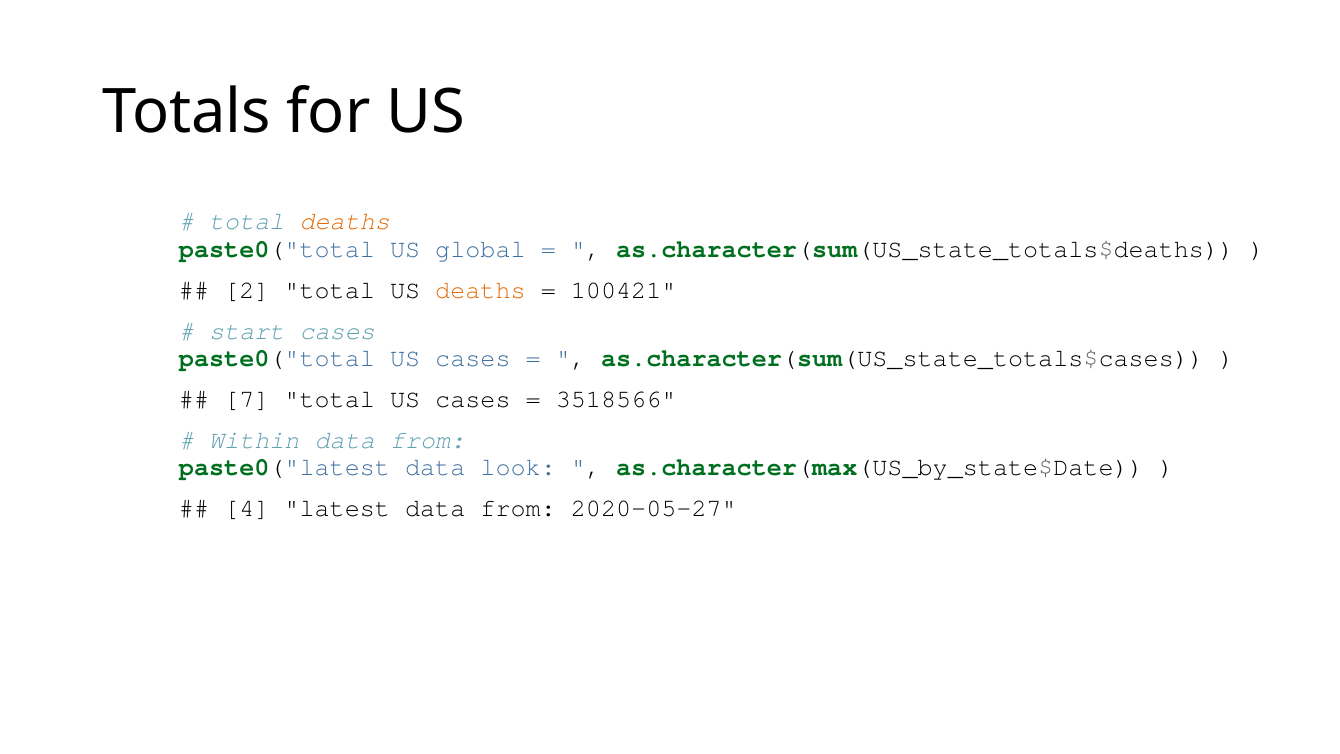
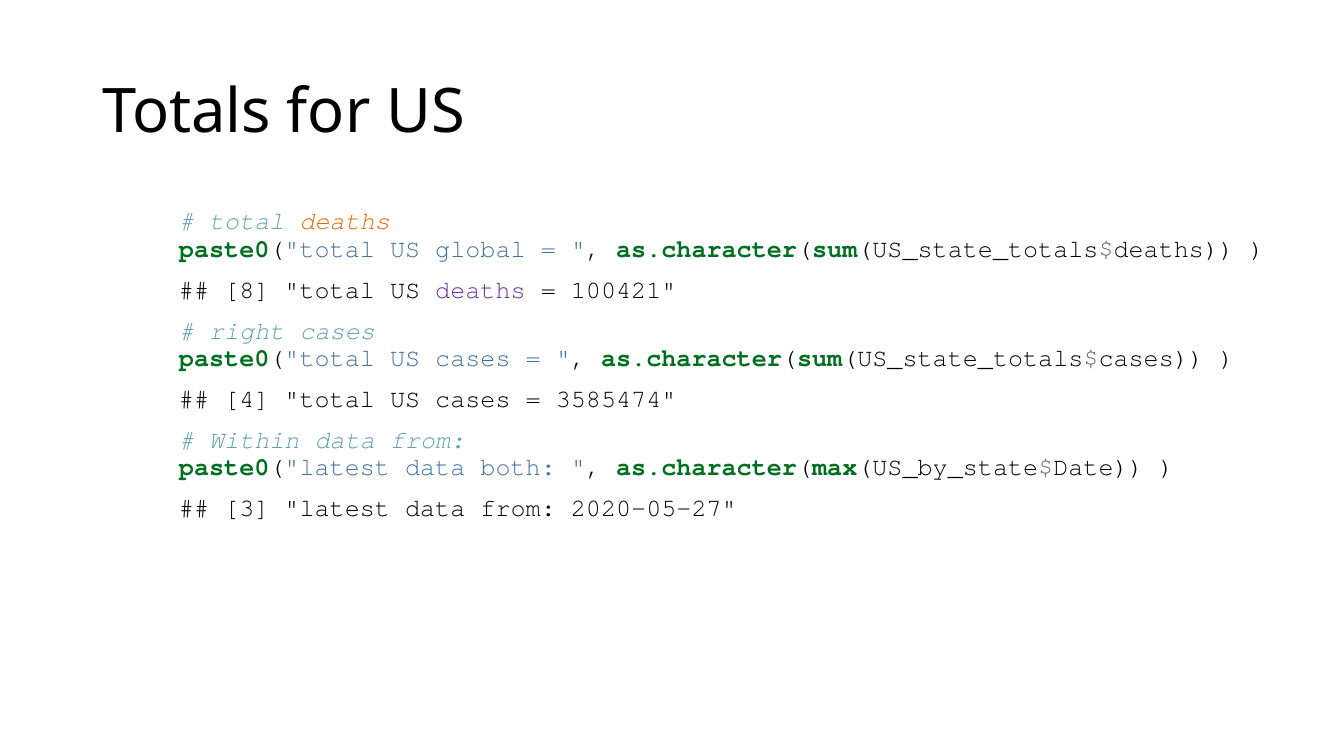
2: 2 -> 8
deaths at (480, 290) colour: orange -> purple
start: start -> right
7: 7 -> 4
3518566: 3518566 -> 3585474
look: look -> both
4: 4 -> 3
